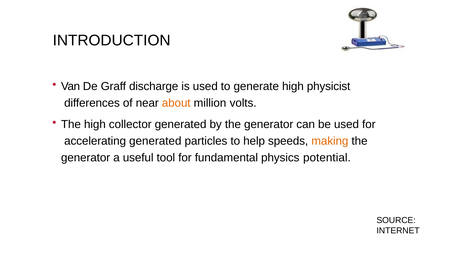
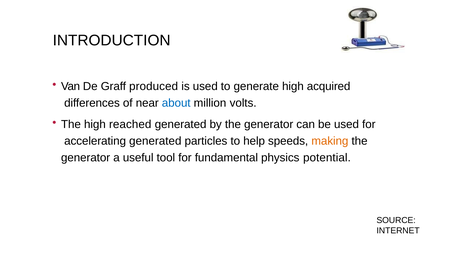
discharge: discharge -> produced
physicist: physicist -> acquired
about colour: orange -> blue
collector: collector -> reached
